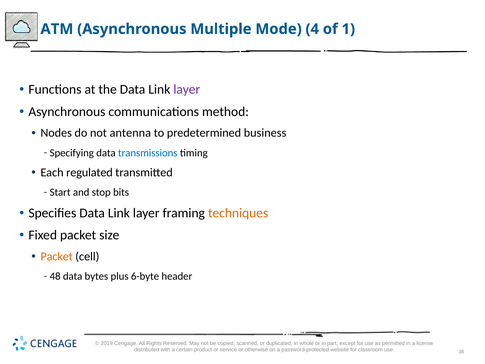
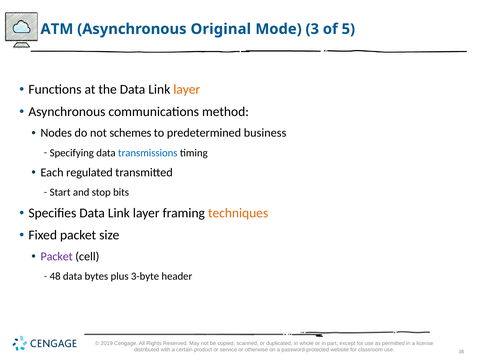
Multiple: Multiple -> Original
4: 4 -> 3
1: 1 -> 5
layer at (187, 89) colour: purple -> orange
antenna: antenna -> schemes
Packet at (57, 256) colour: orange -> purple
6-byte: 6-byte -> 3-byte
